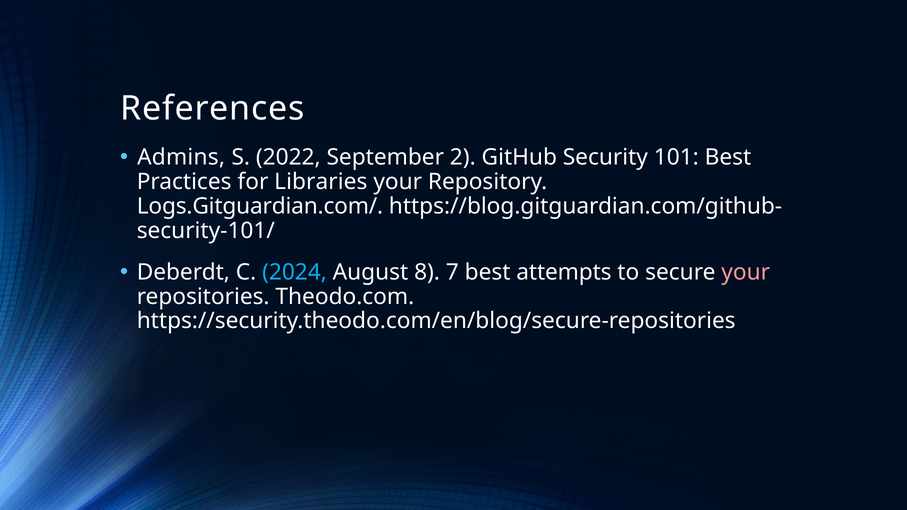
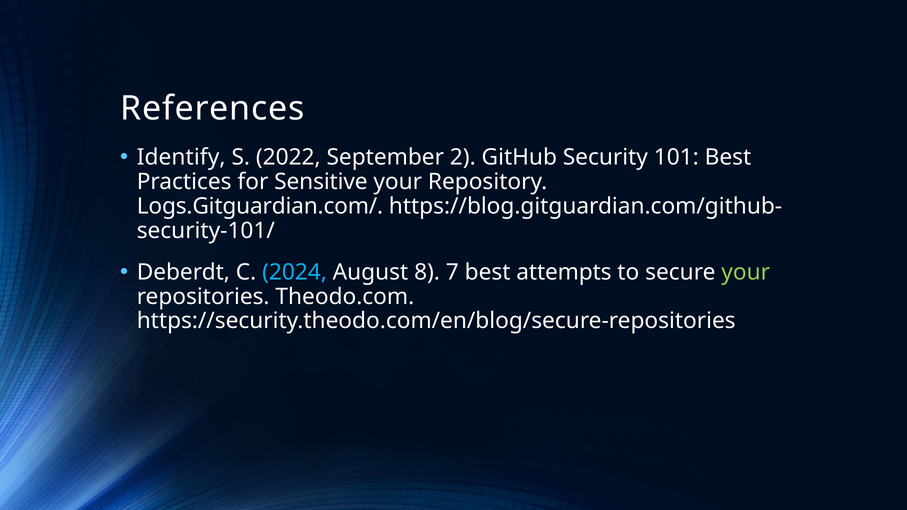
Admins: Admins -> Identify
Libraries: Libraries -> Sensitive
your at (746, 272) colour: pink -> light green
